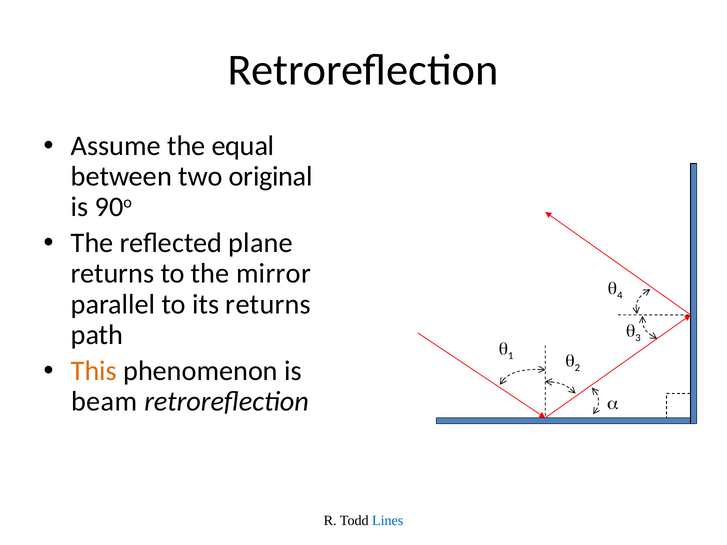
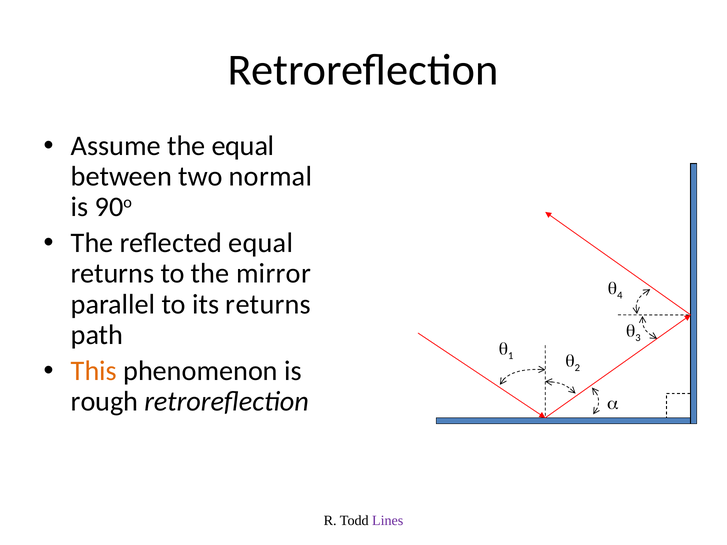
original: original -> normal
reflected plane: plane -> equal
beam: beam -> rough
Lines colour: blue -> purple
